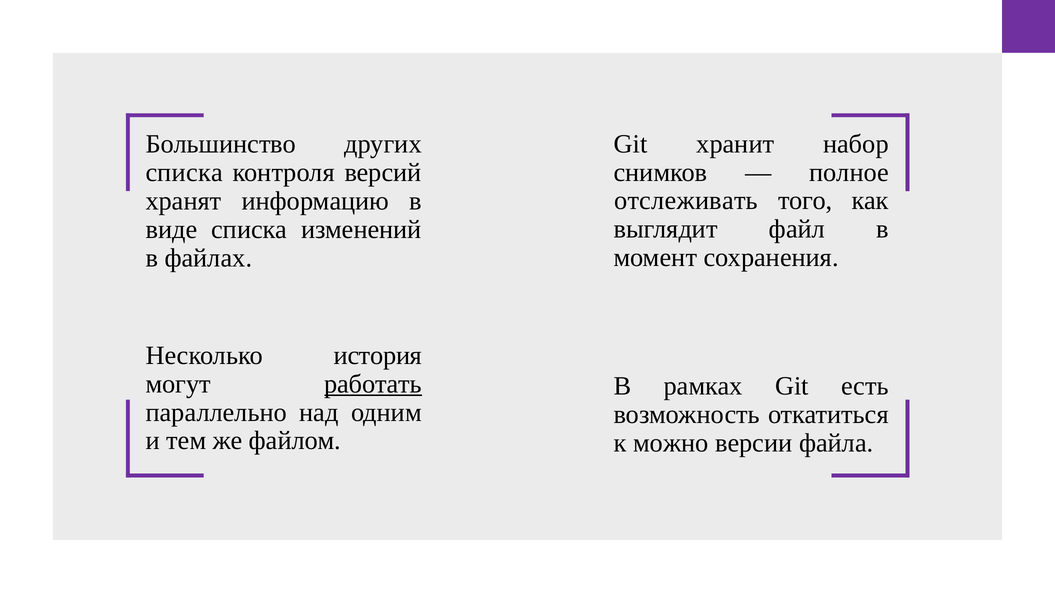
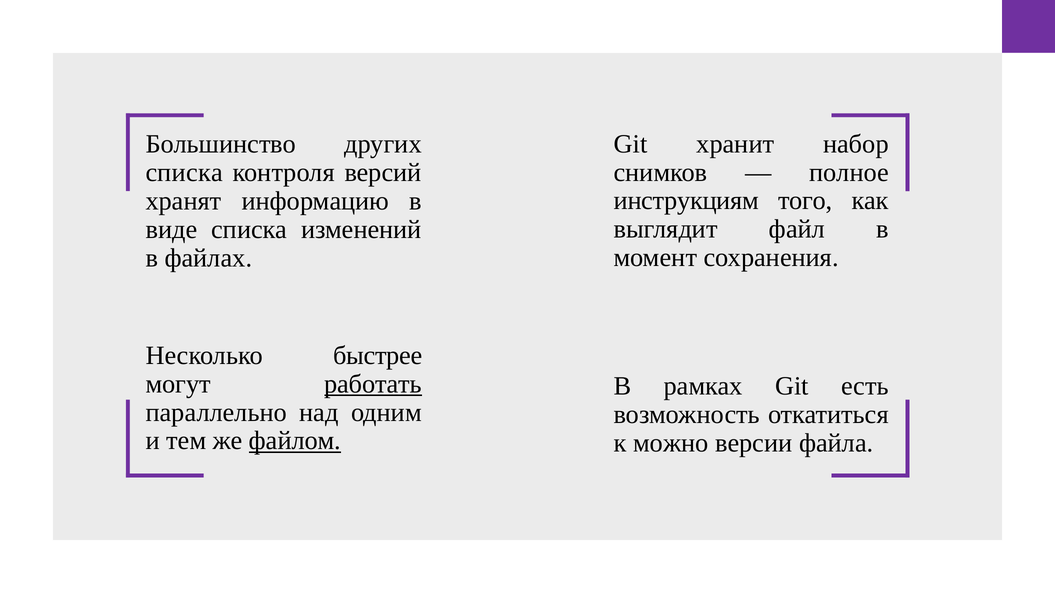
отслеживать: отслеживать -> инструкциям
история: история -> быстрее
файлом underline: none -> present
